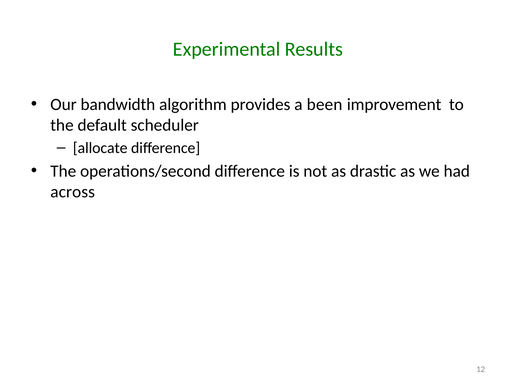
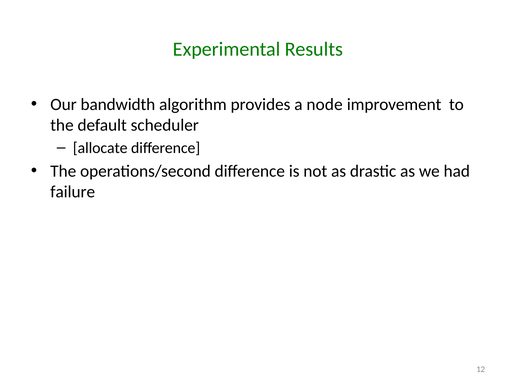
been: been -> node
across: across -> failure
